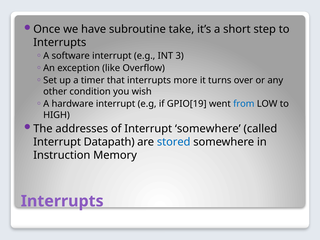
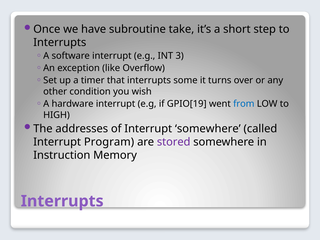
more: more -> some
Datapath: Datapath -> Program
stored colour: blue -> purple
